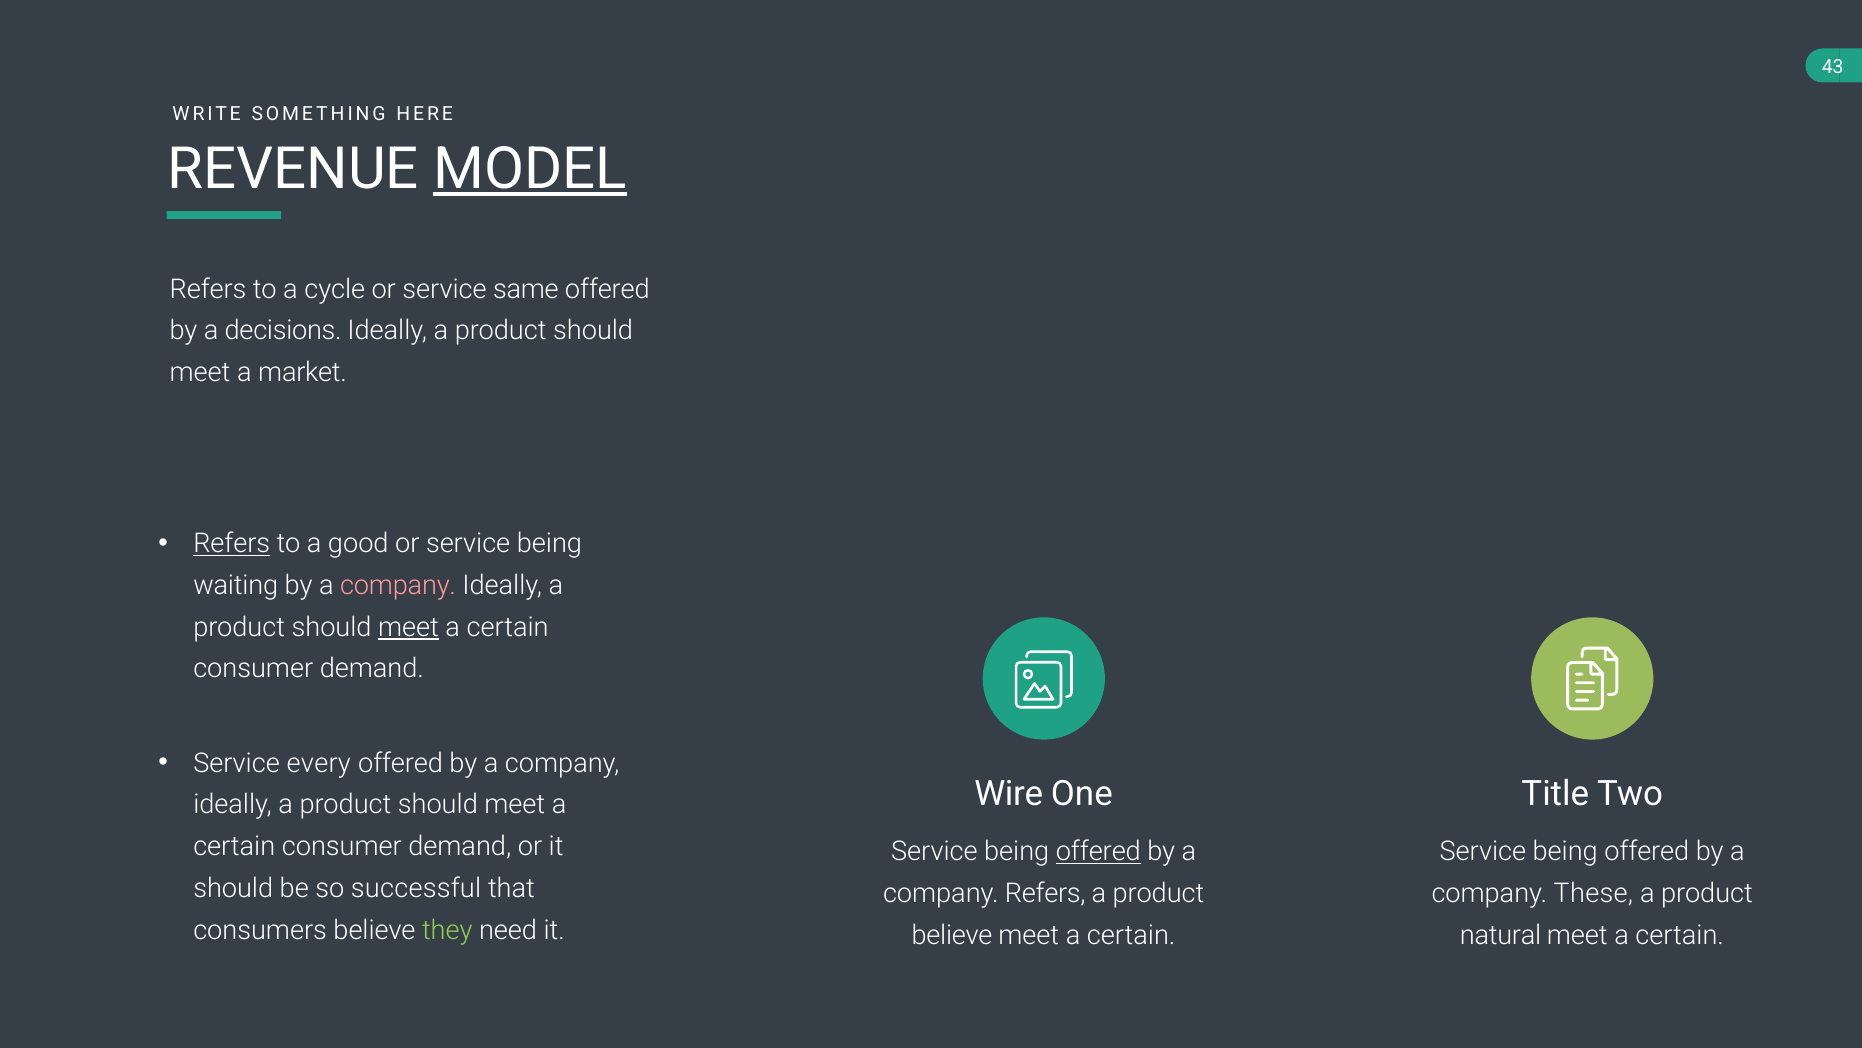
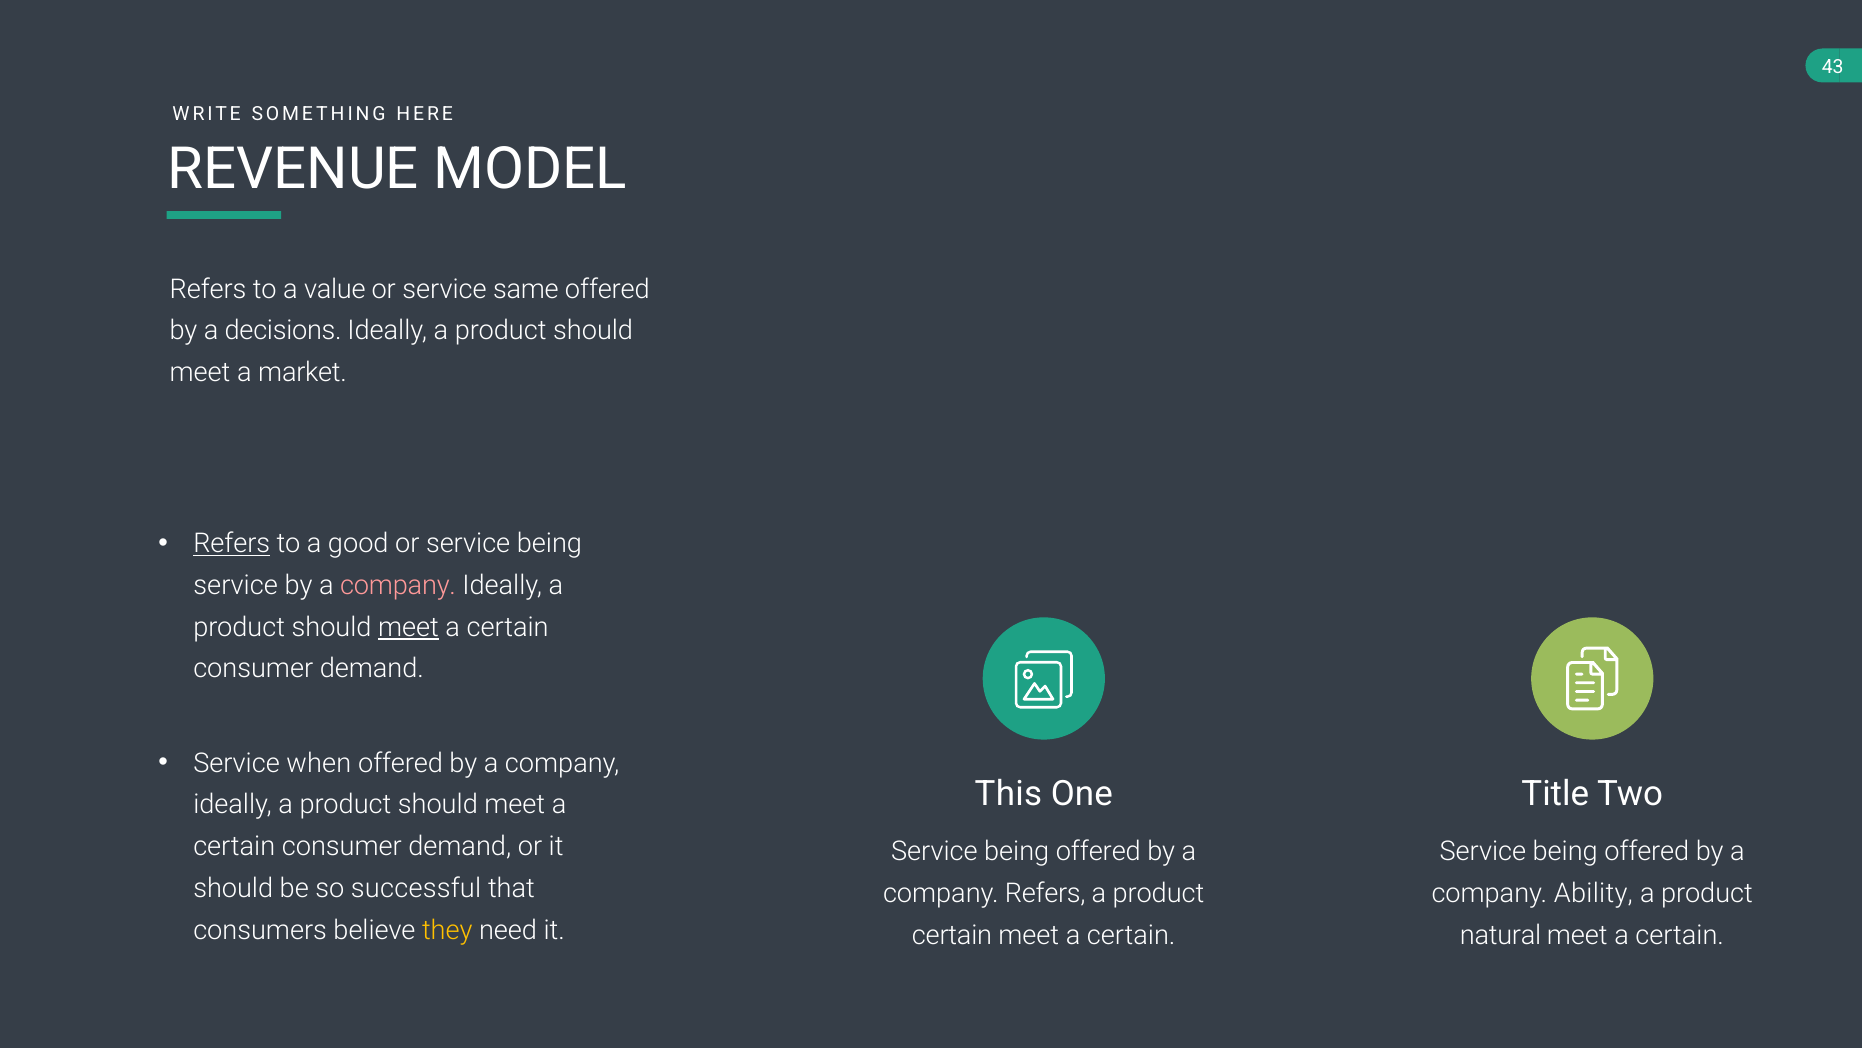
MODEL underline: present -> none
cycle: cycle -> value
waiting at (236, 585): waiting -> service
every: every -> when
Wire: Wire -> This
offered at (1098, 852) underline: present -> none
These: These -> Ability
they colour: light green -> yellow
believe at (952, 935): believe -> certain
